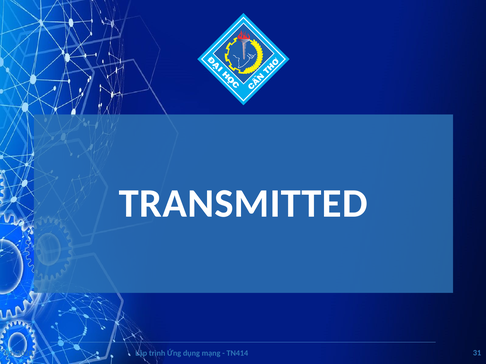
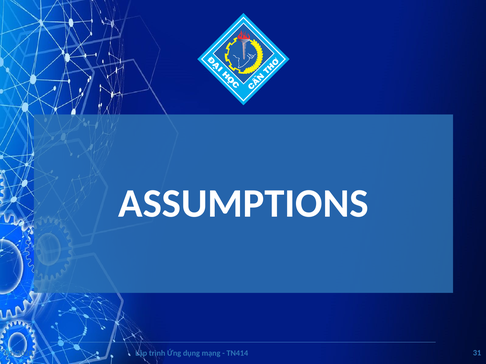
TRANSMITTED: TRANSMITTED -> ASSUMPTIONS
